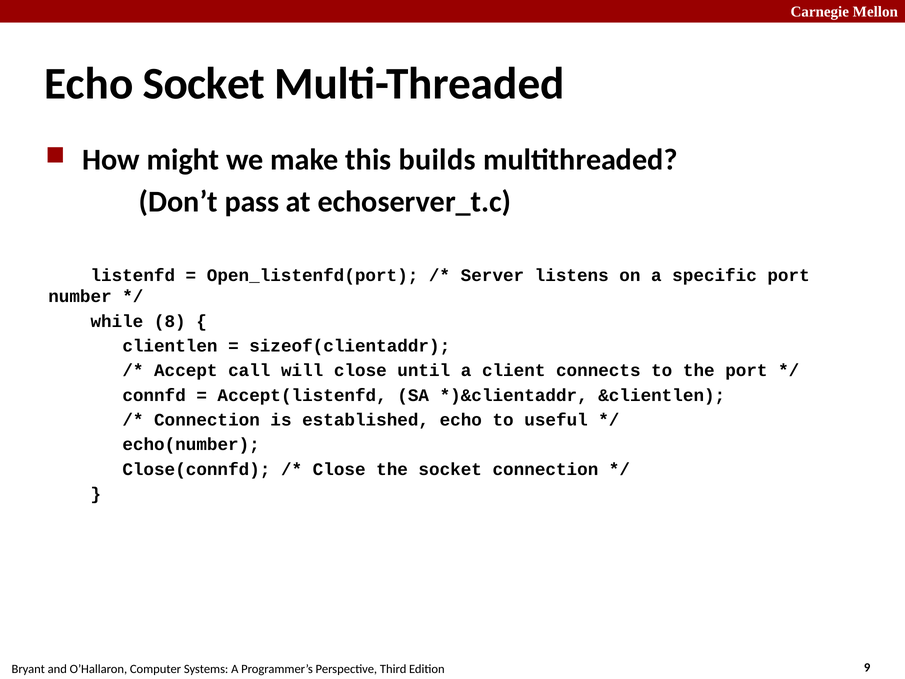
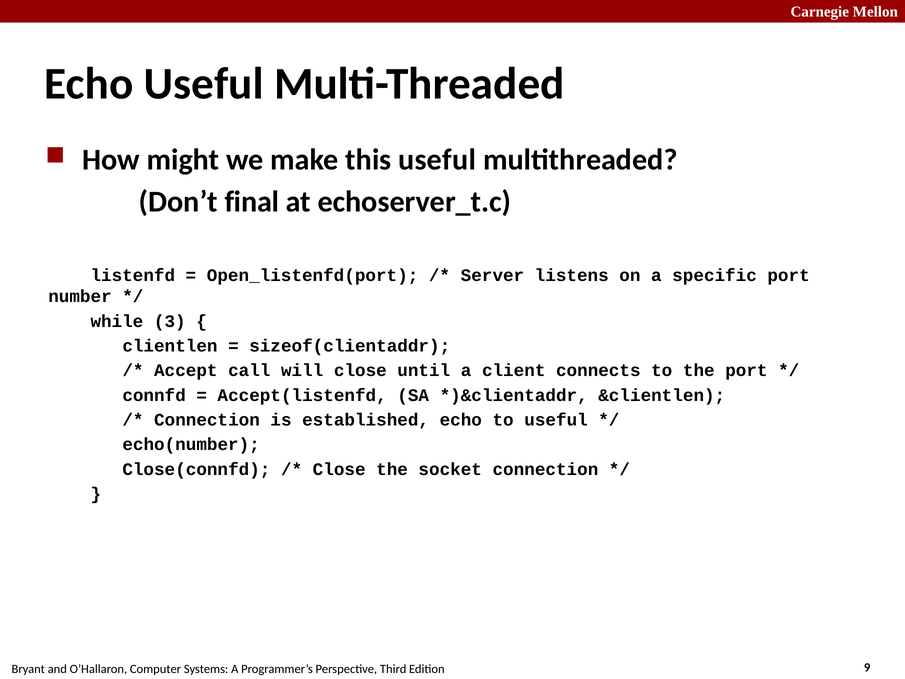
Echo Socket: Socket -> Useful
this builds: builds -> useful
pass: pass -> final
8: 8 -> 3
